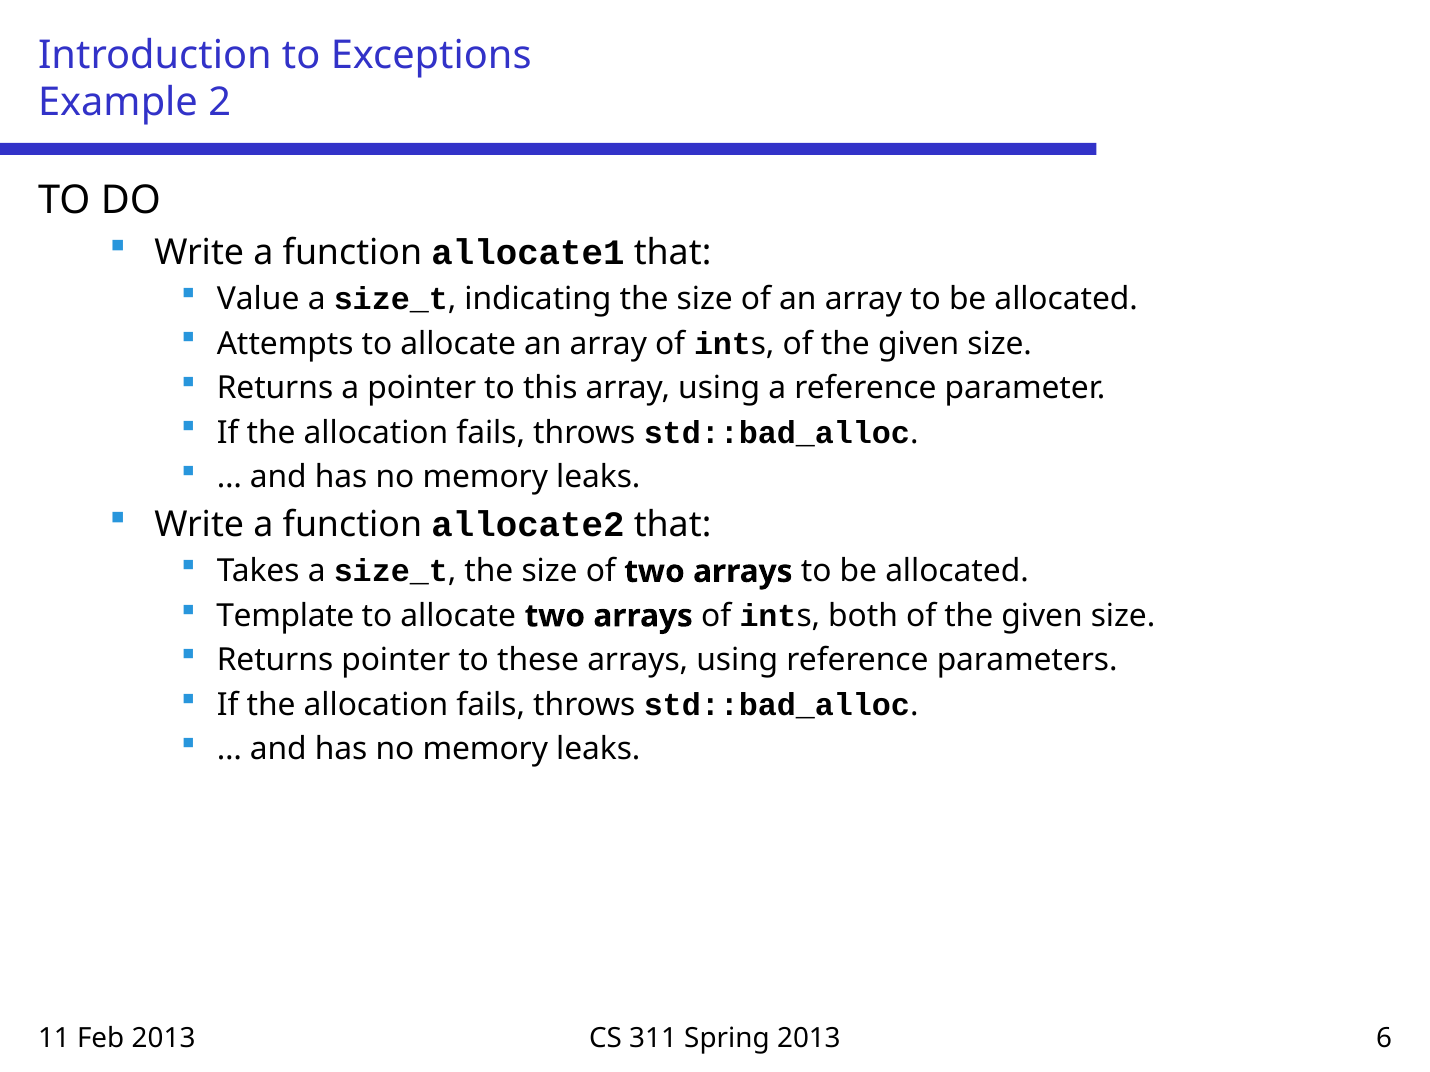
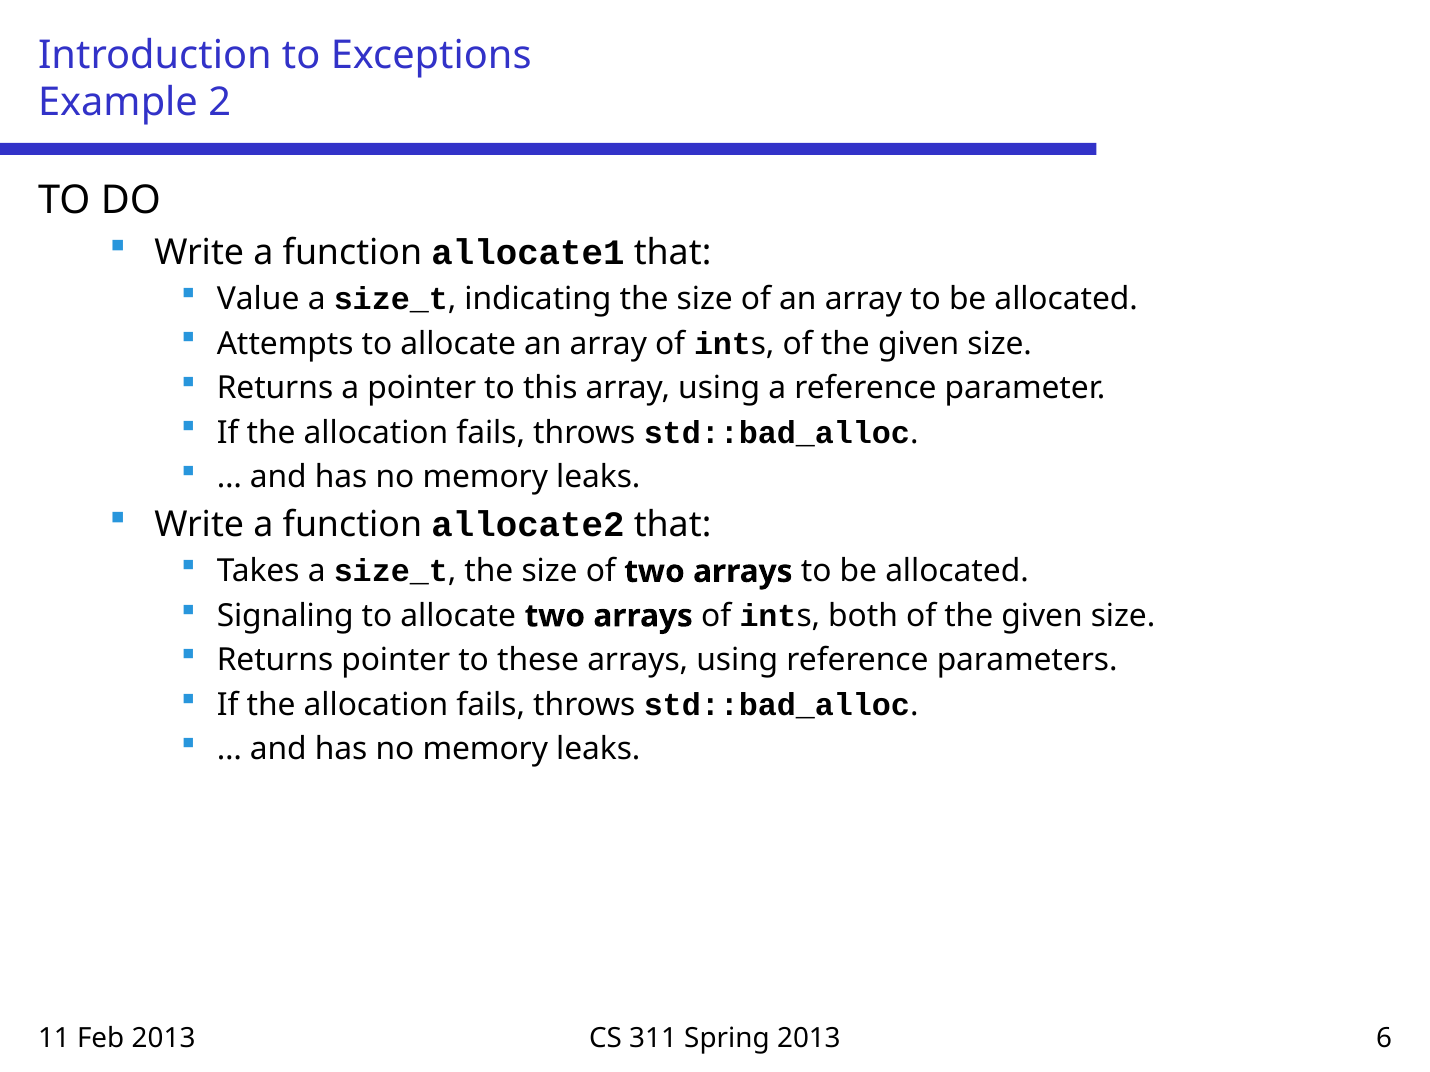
Template: Template -> Signaling
